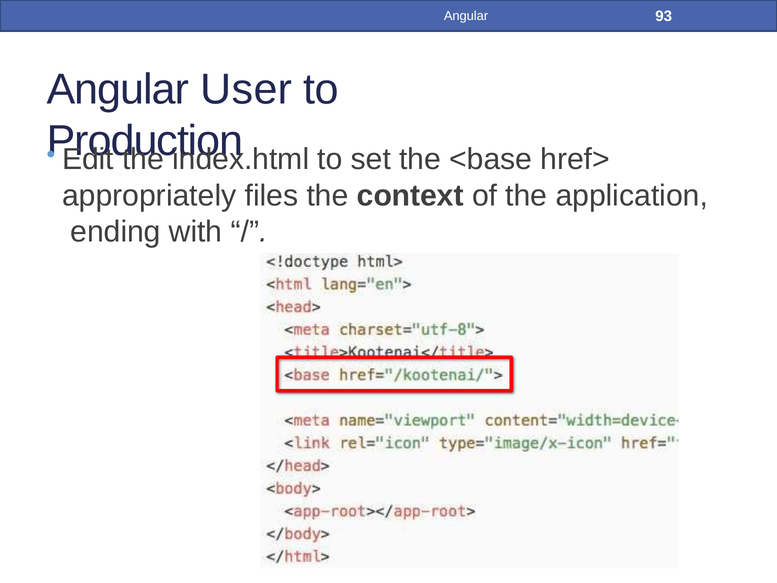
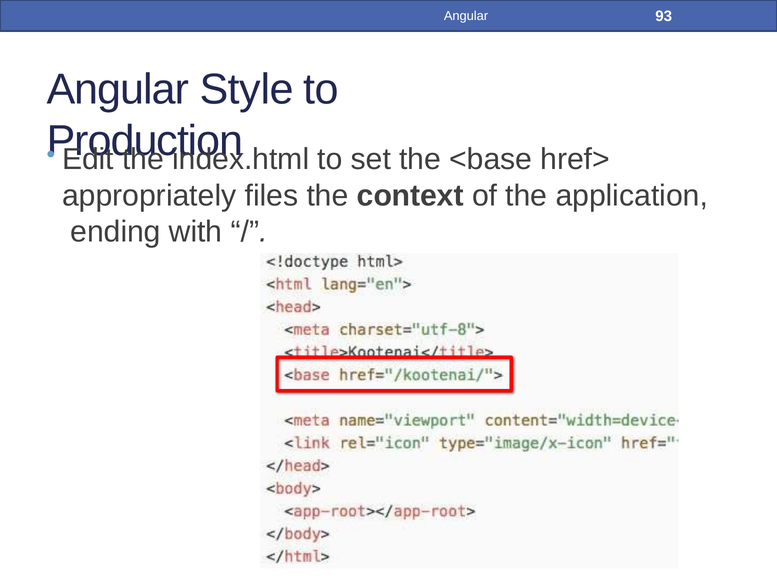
User: User -> Style
